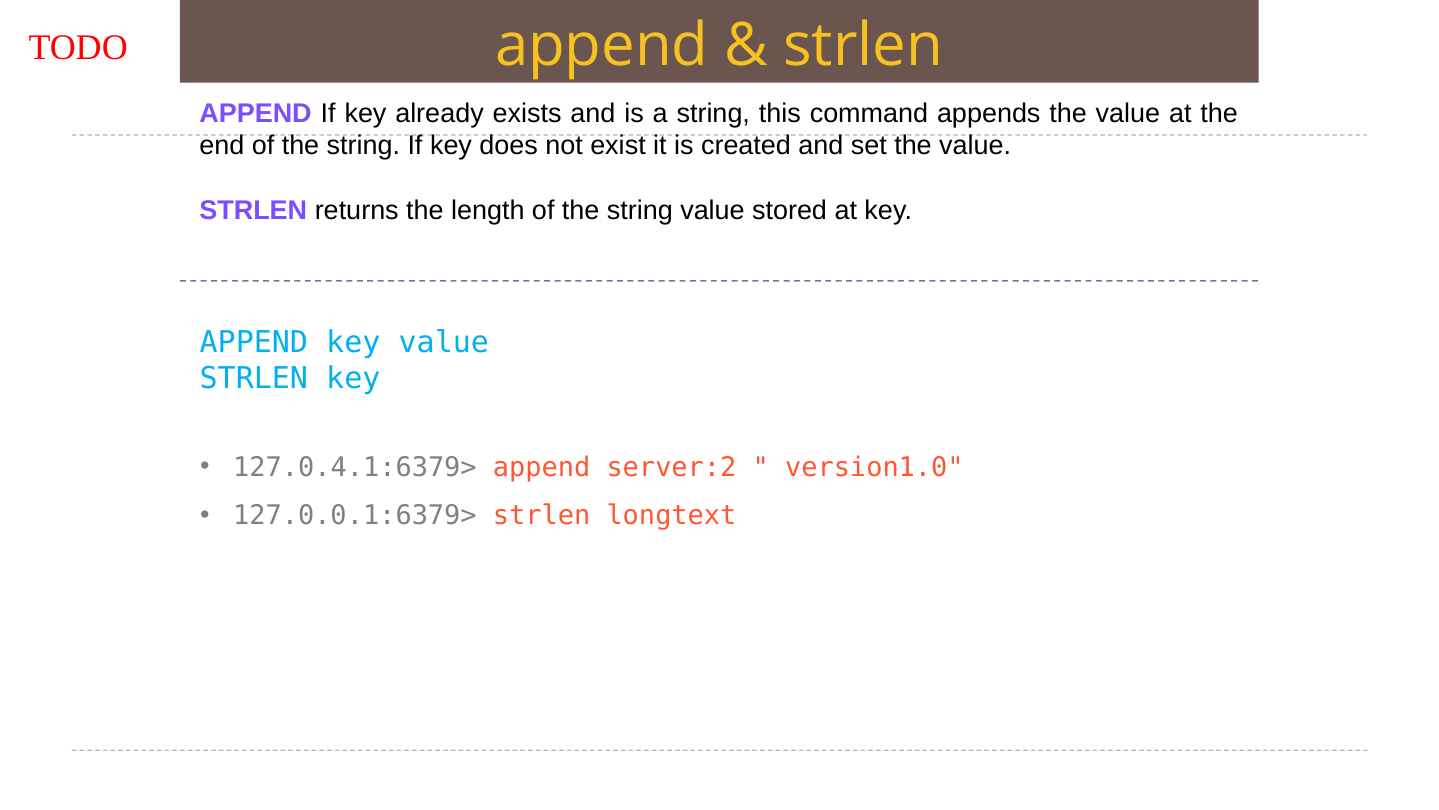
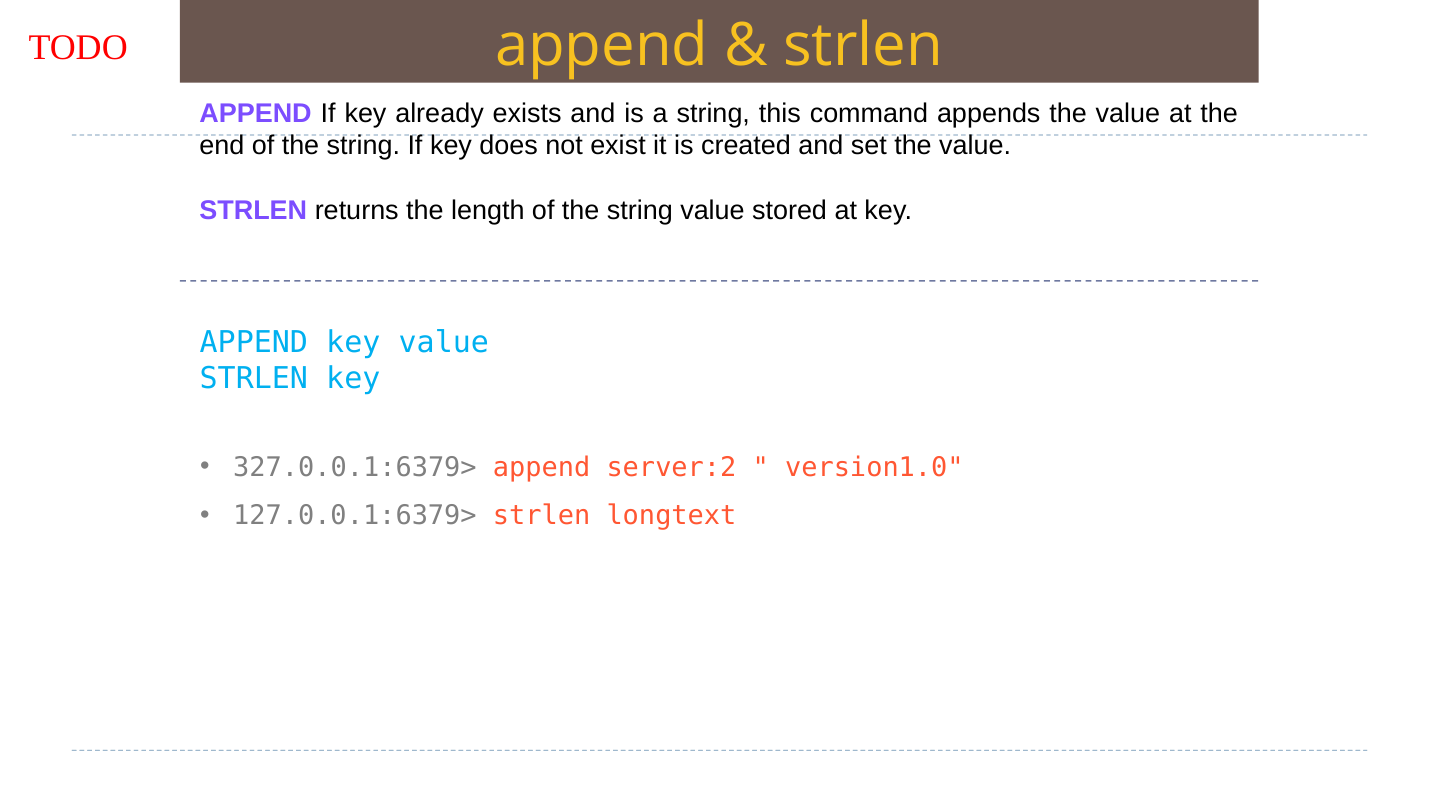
127.0.4.1:6379>: 127.0.4.1:6379> -> 327.0.0.1:6379>
